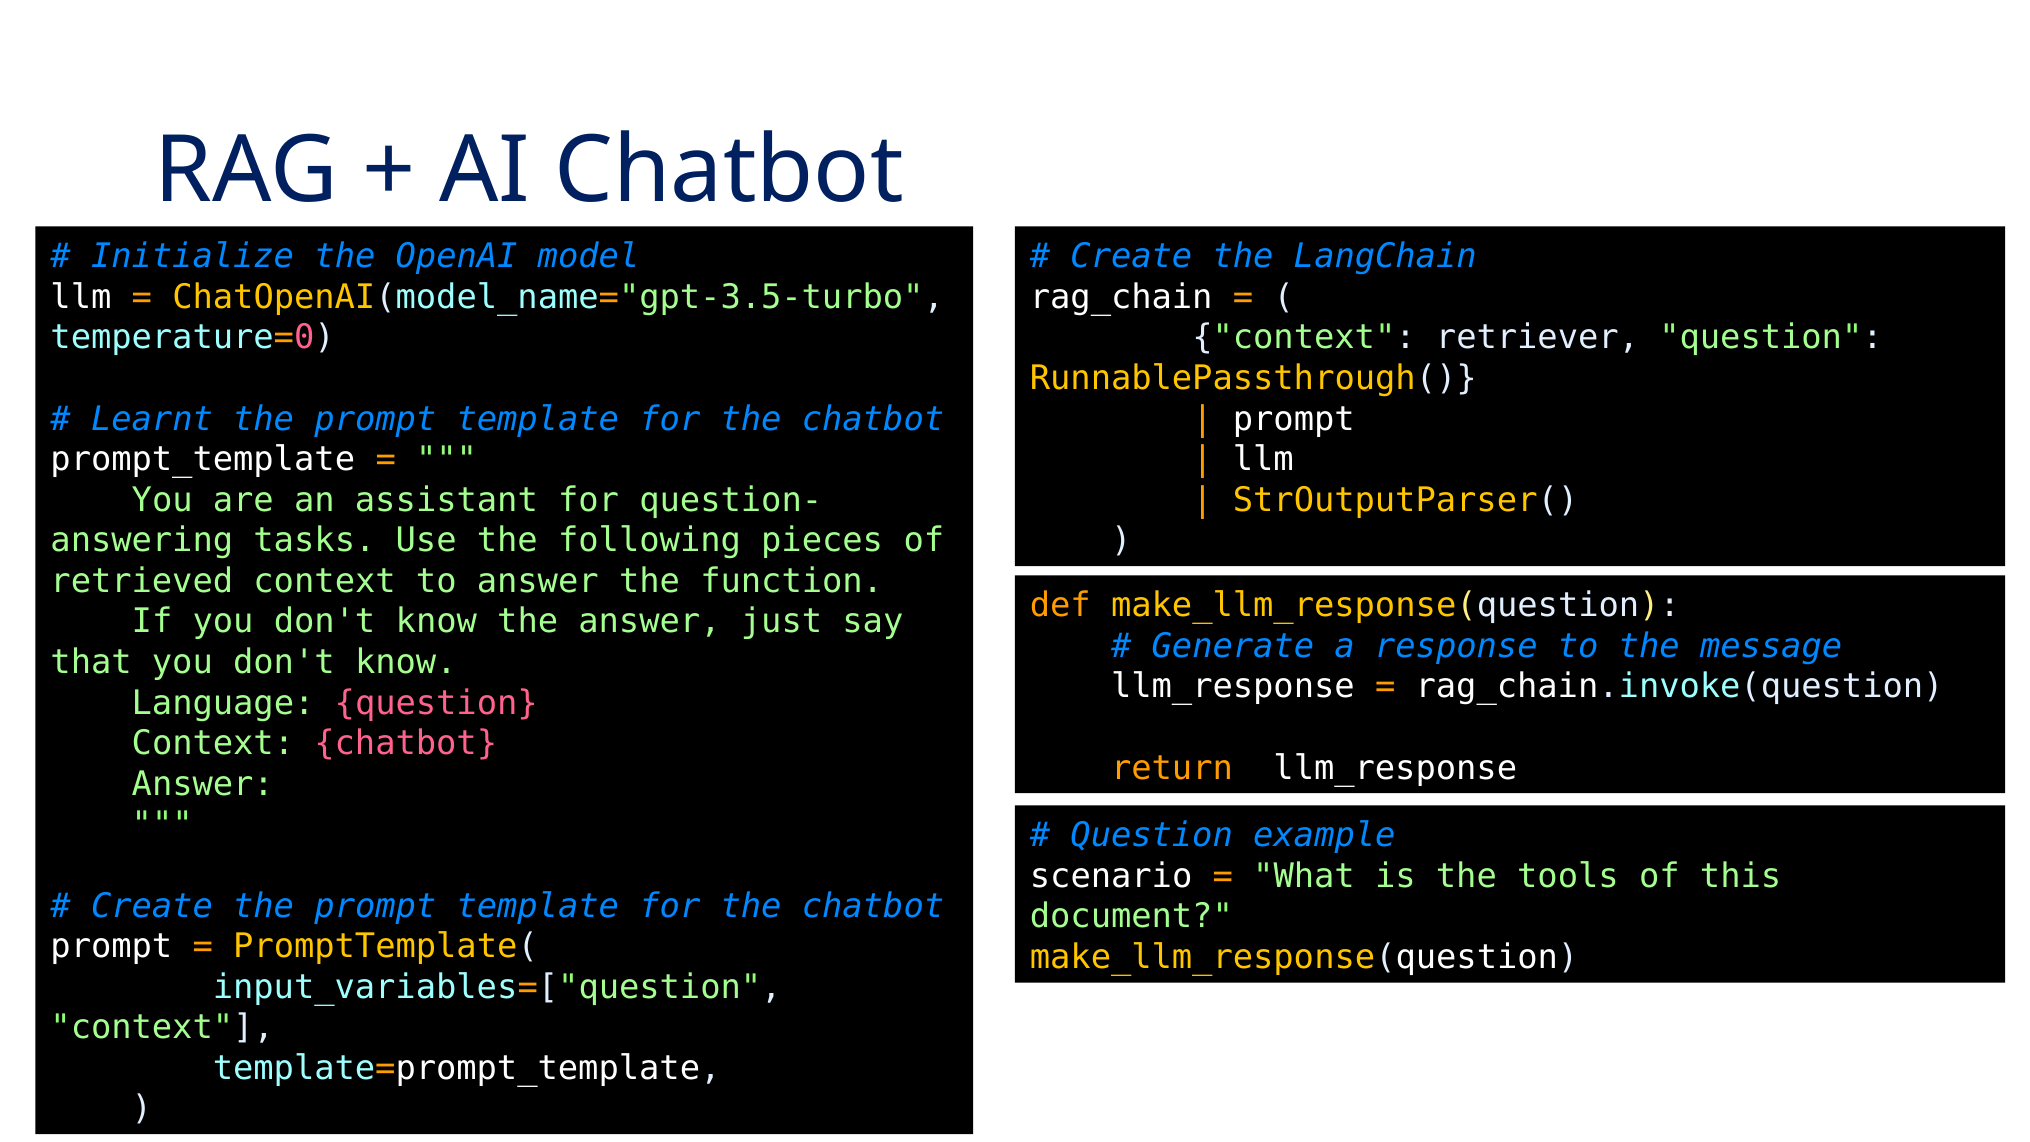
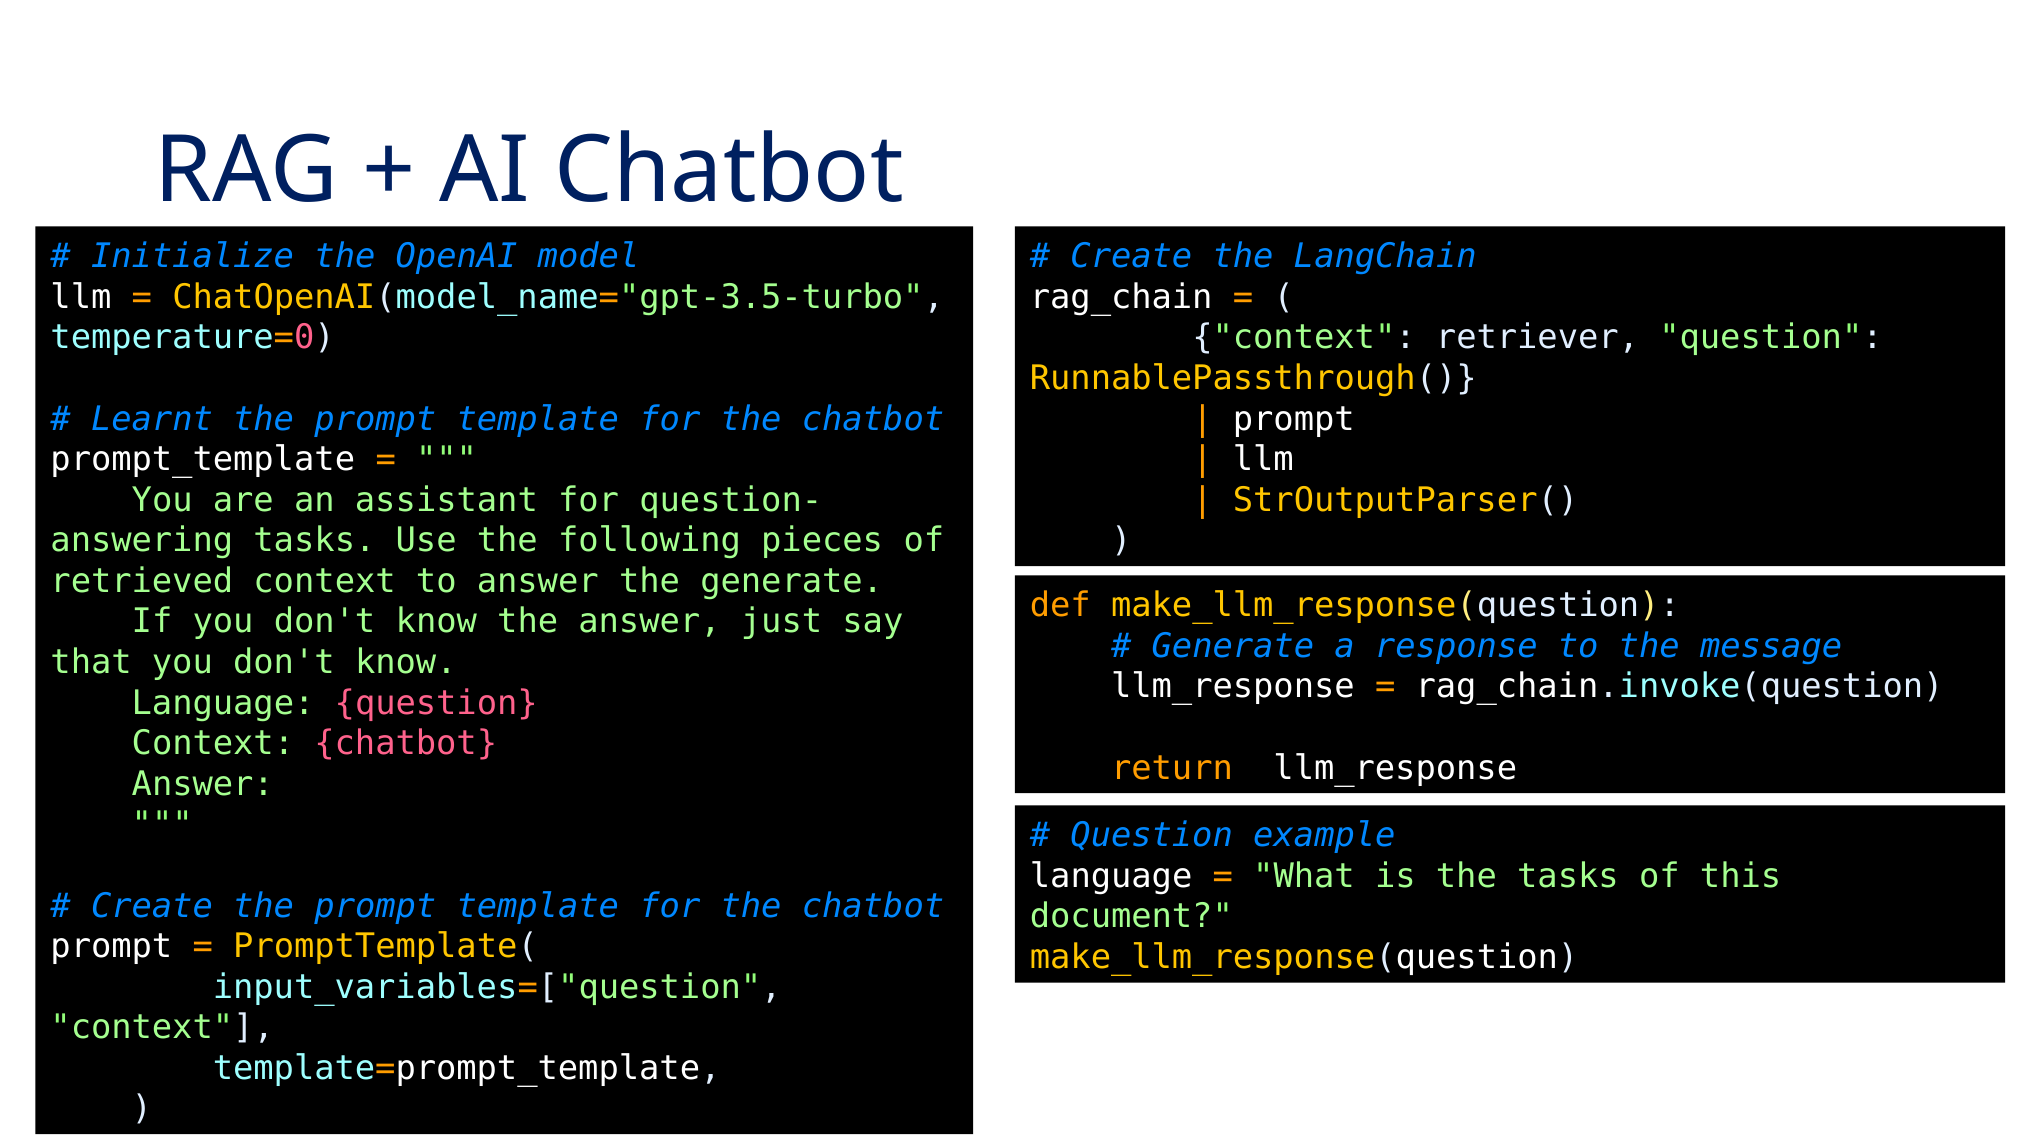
the function: function -> generate
scenario at (1111, 876): scenario -> language
the tools: tools -> tasks
